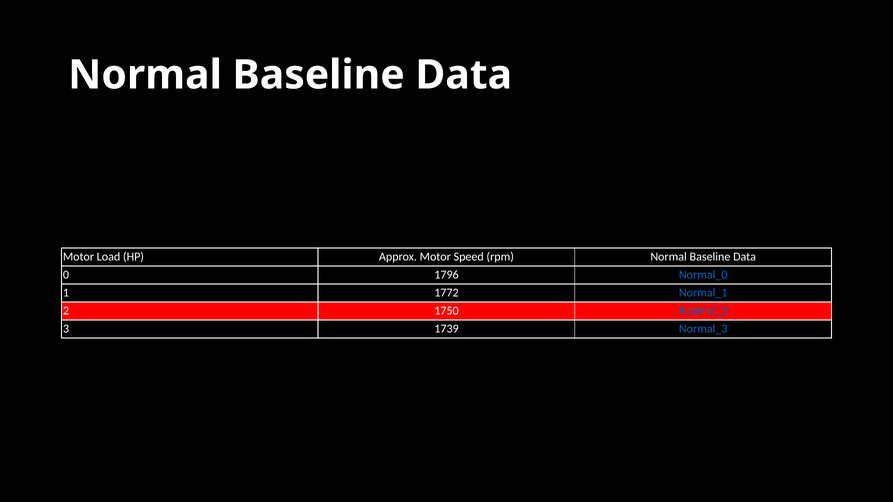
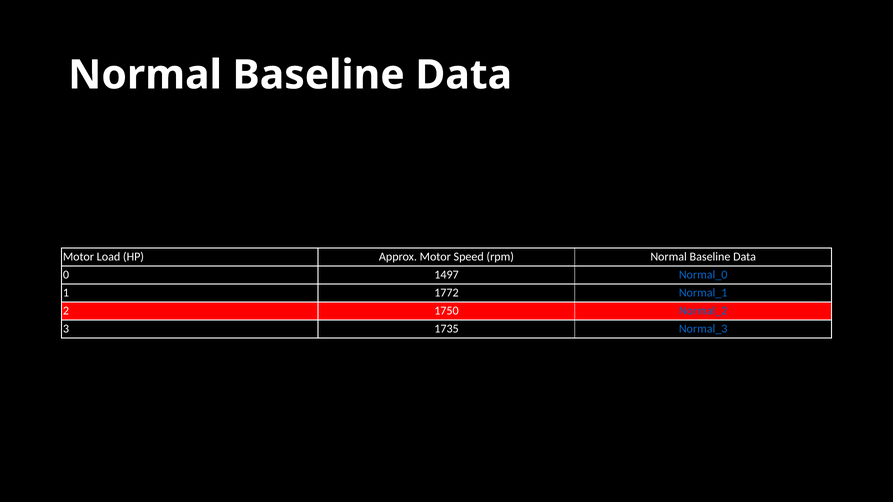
1796: 1796 -> 1497
1739: 1739 -> 1735
